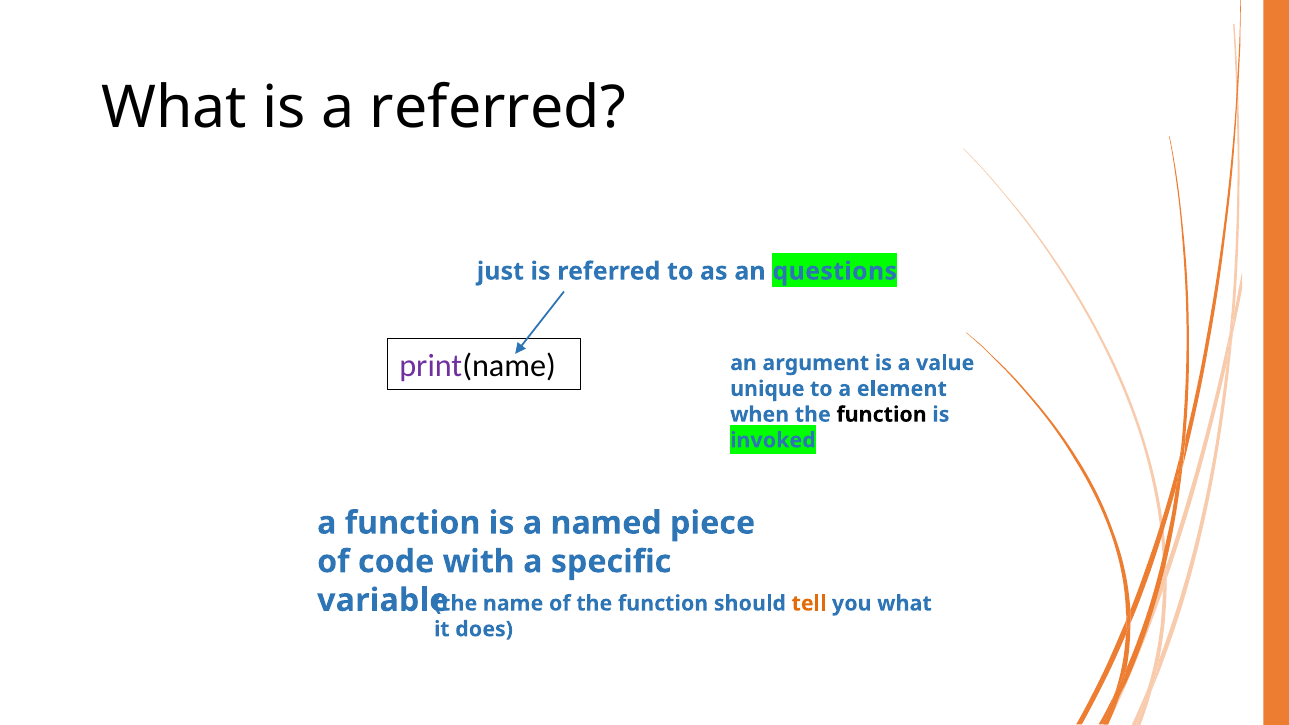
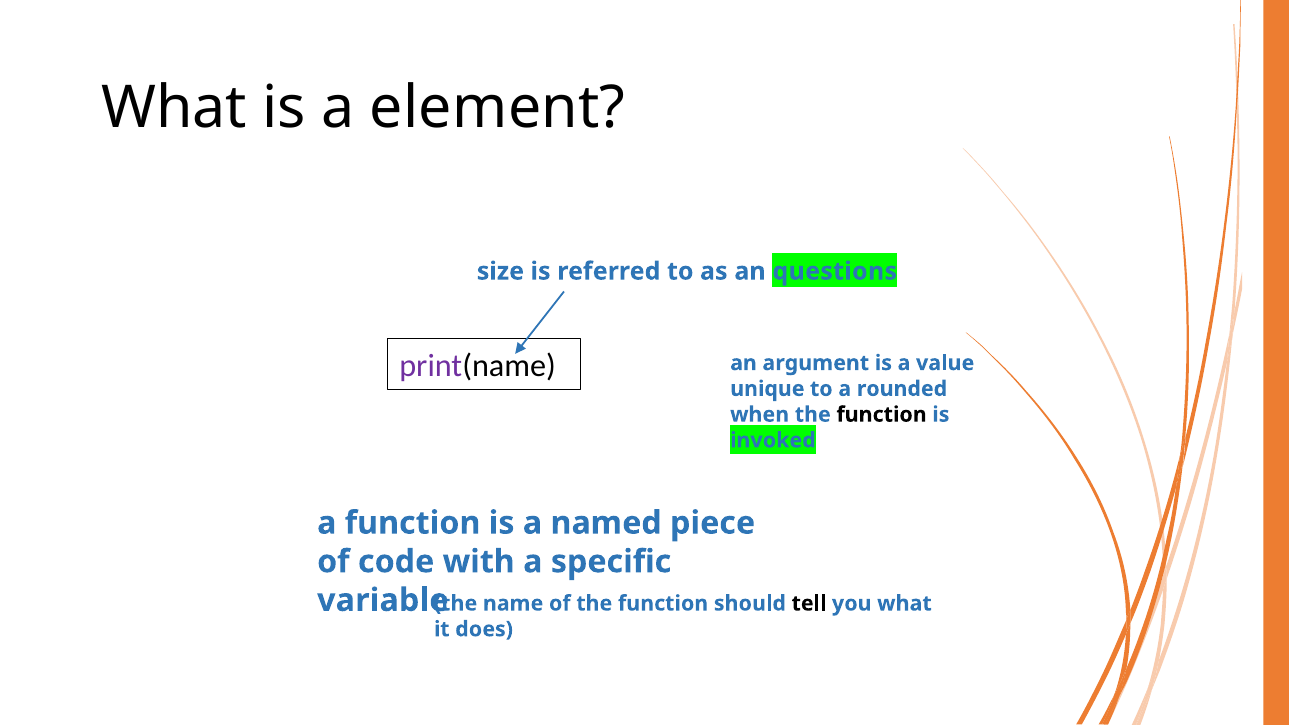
a referred: referred -> element
just: just -> size
element: element -> rounded
tell colour: orange -> black
